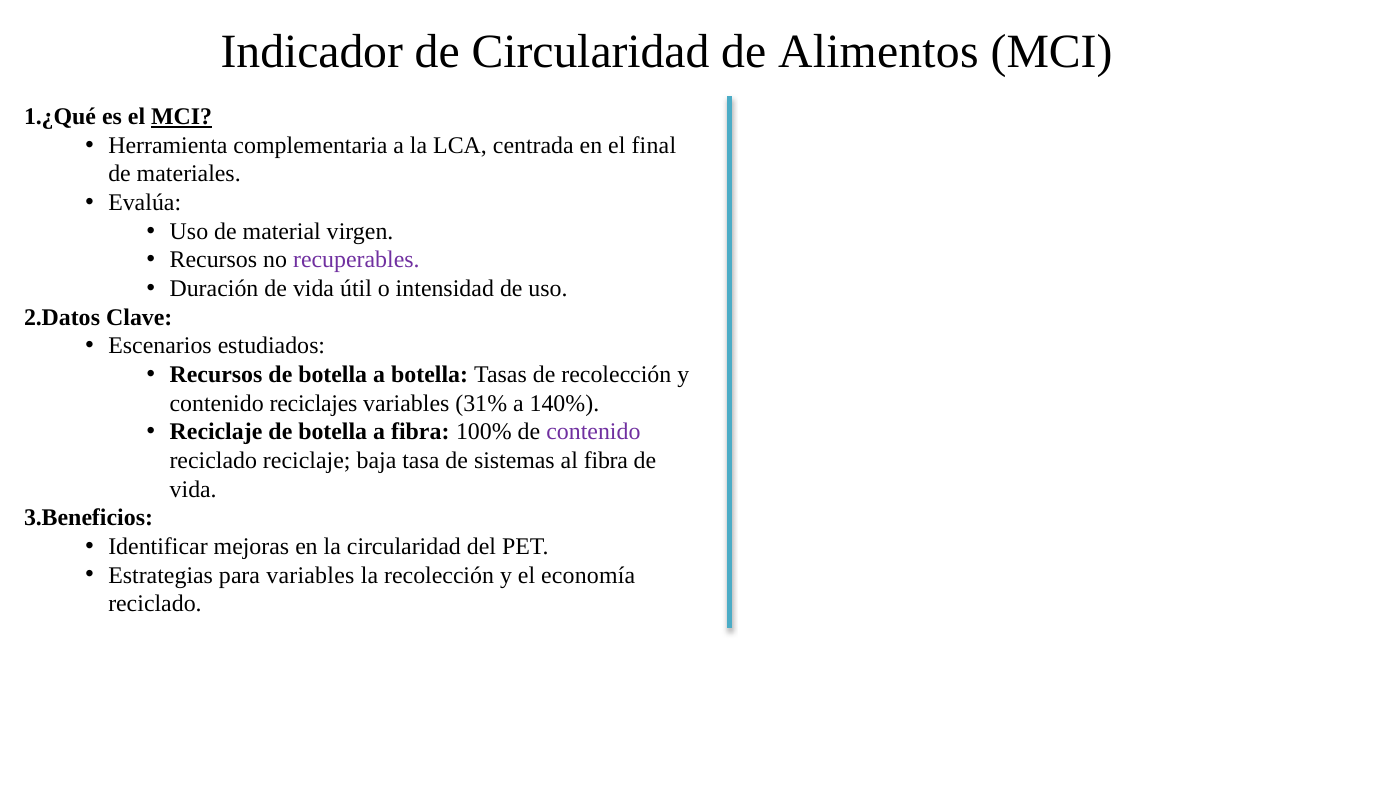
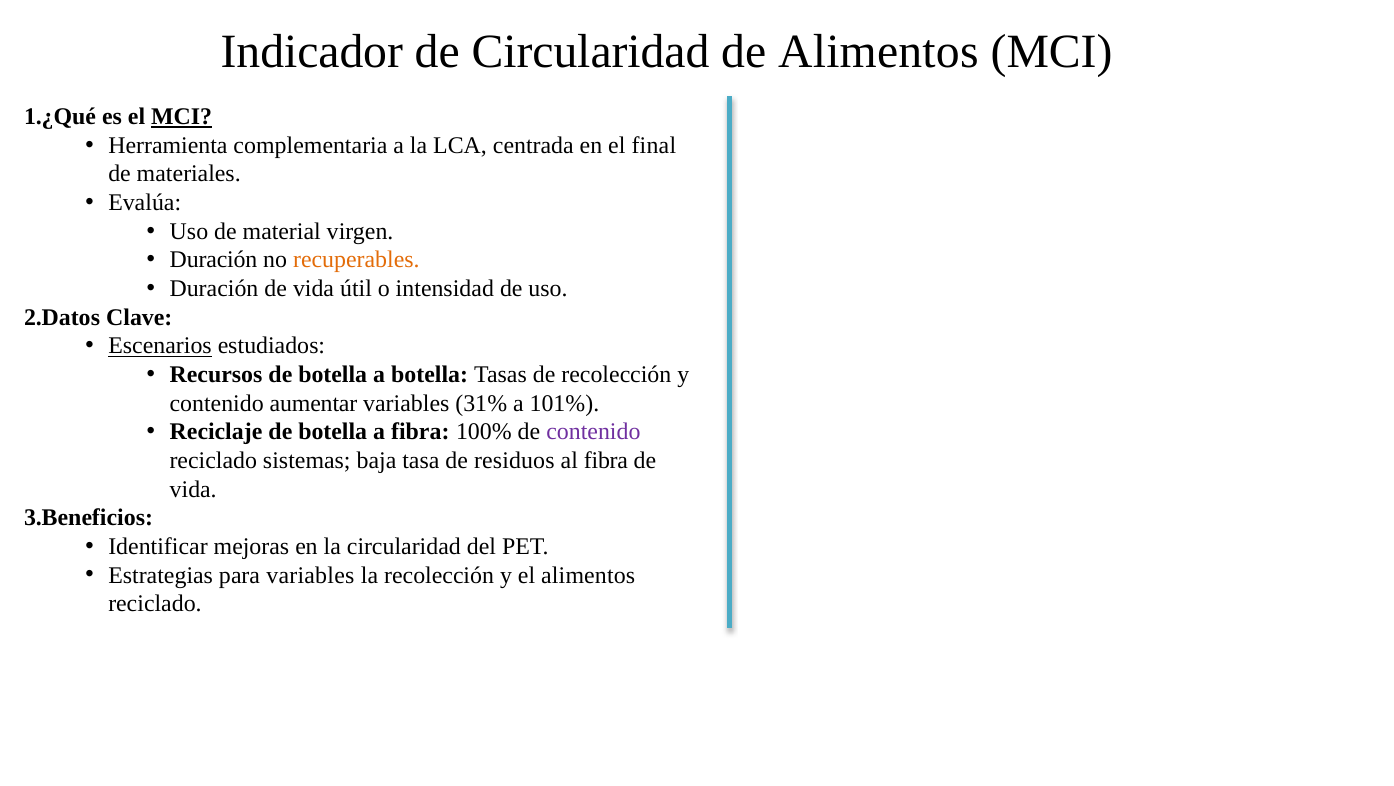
Recursos at (213, 260): Recursos -> Duración
recuperables colour: purple -> orange
Escenarios underline: none -> present
reciclajes: reciclajes -> aumentar
140%: 140% -> 101%
reciclado reciclaje: reciclaje -> sistemas
sistemas: sistemas -> residuos
el economía: economía -> alimentos
